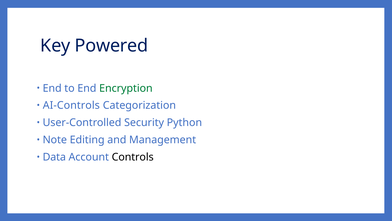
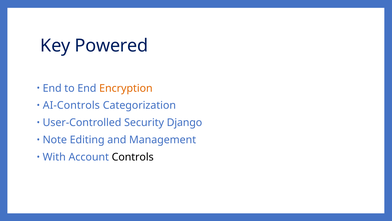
Encryption colour: green -> orange
Python: Python -> Django
Data: Data -> With
